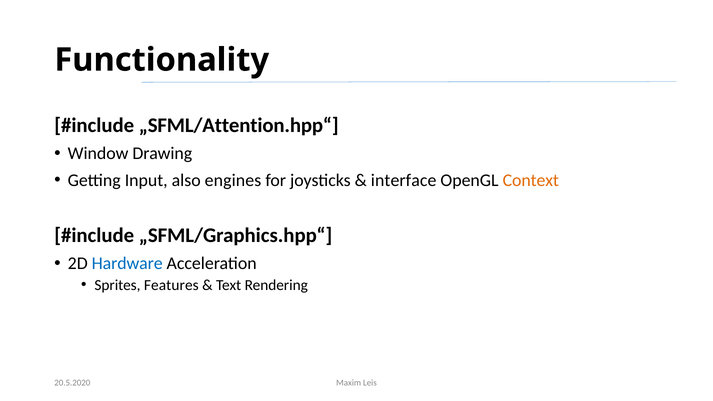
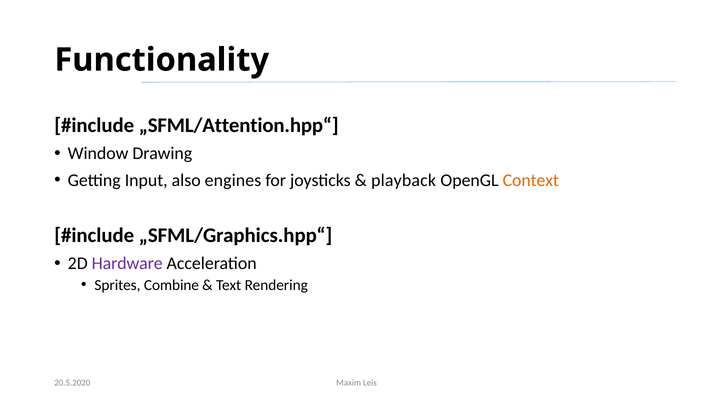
interface: interface -> playback
Hardware colour: blue -> purple
Features: Features -> Combine
